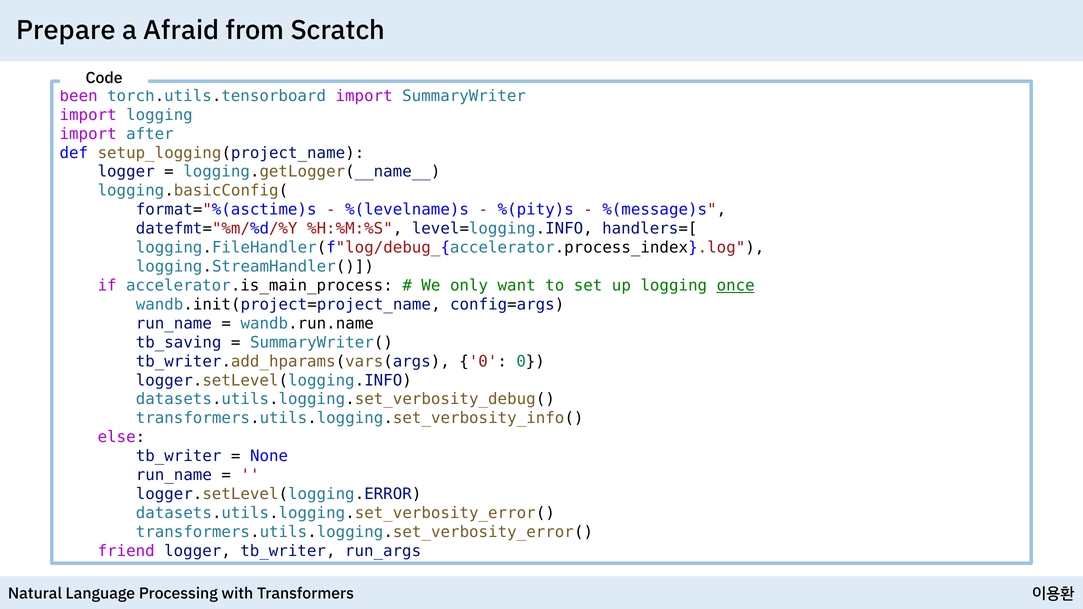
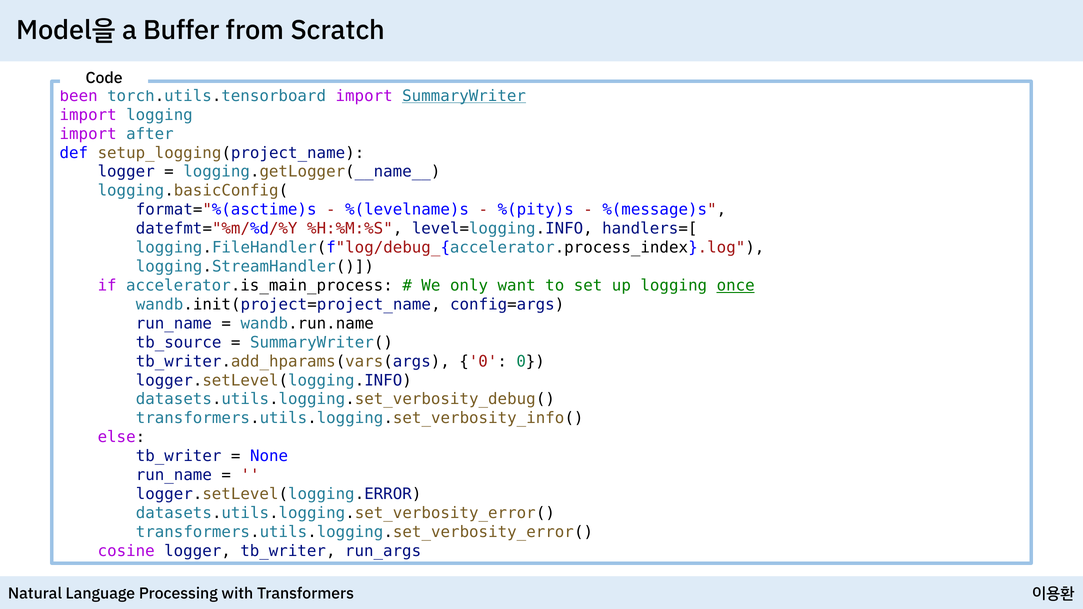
Prepare: Prepare -> Model을
Afraid: Afraid -> Buffer
SummaryWriter underline: none -> present
tb_saving: tb_saving -> tb_source
friend: friend -> cosine
